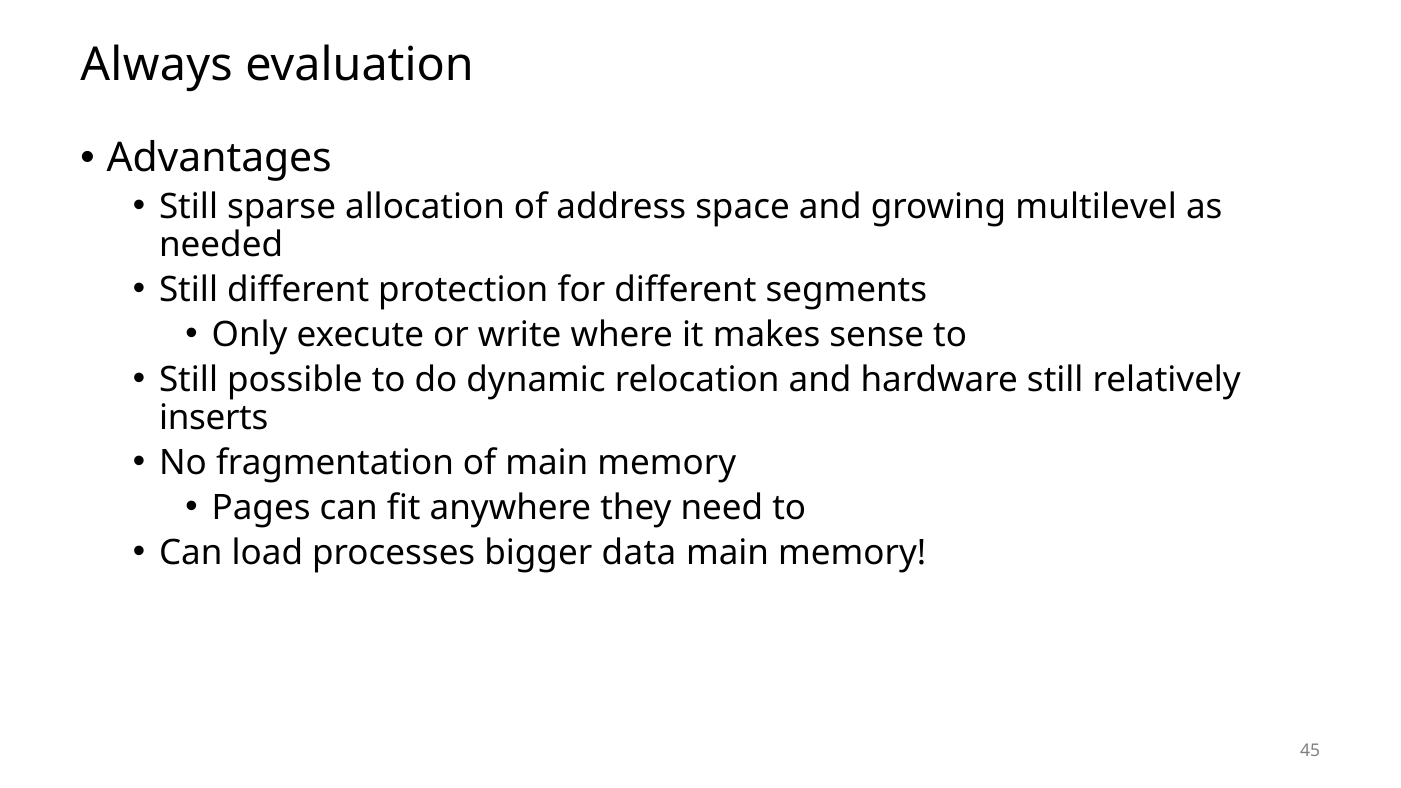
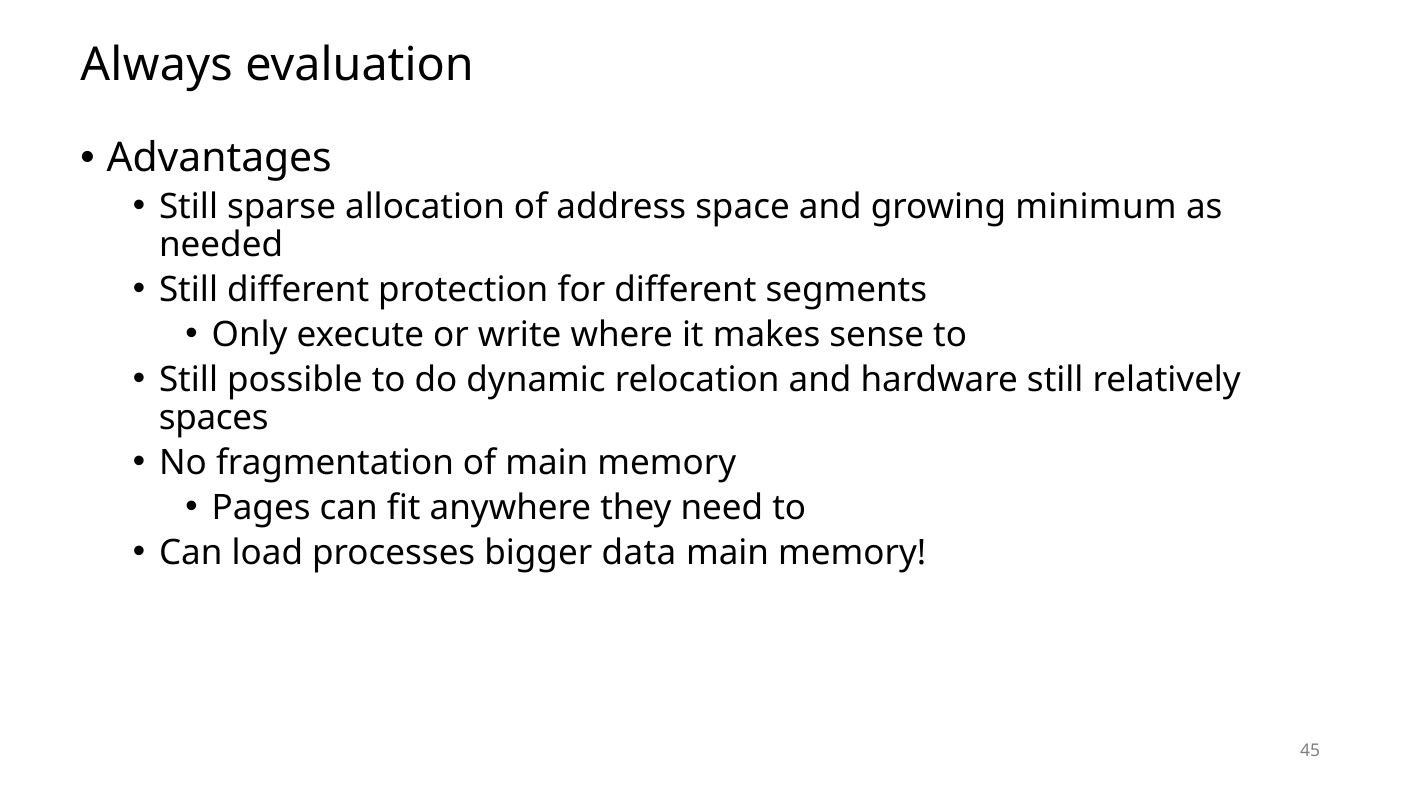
multilevel: multilevel -> minimum
inserts: inserts -> spaces
